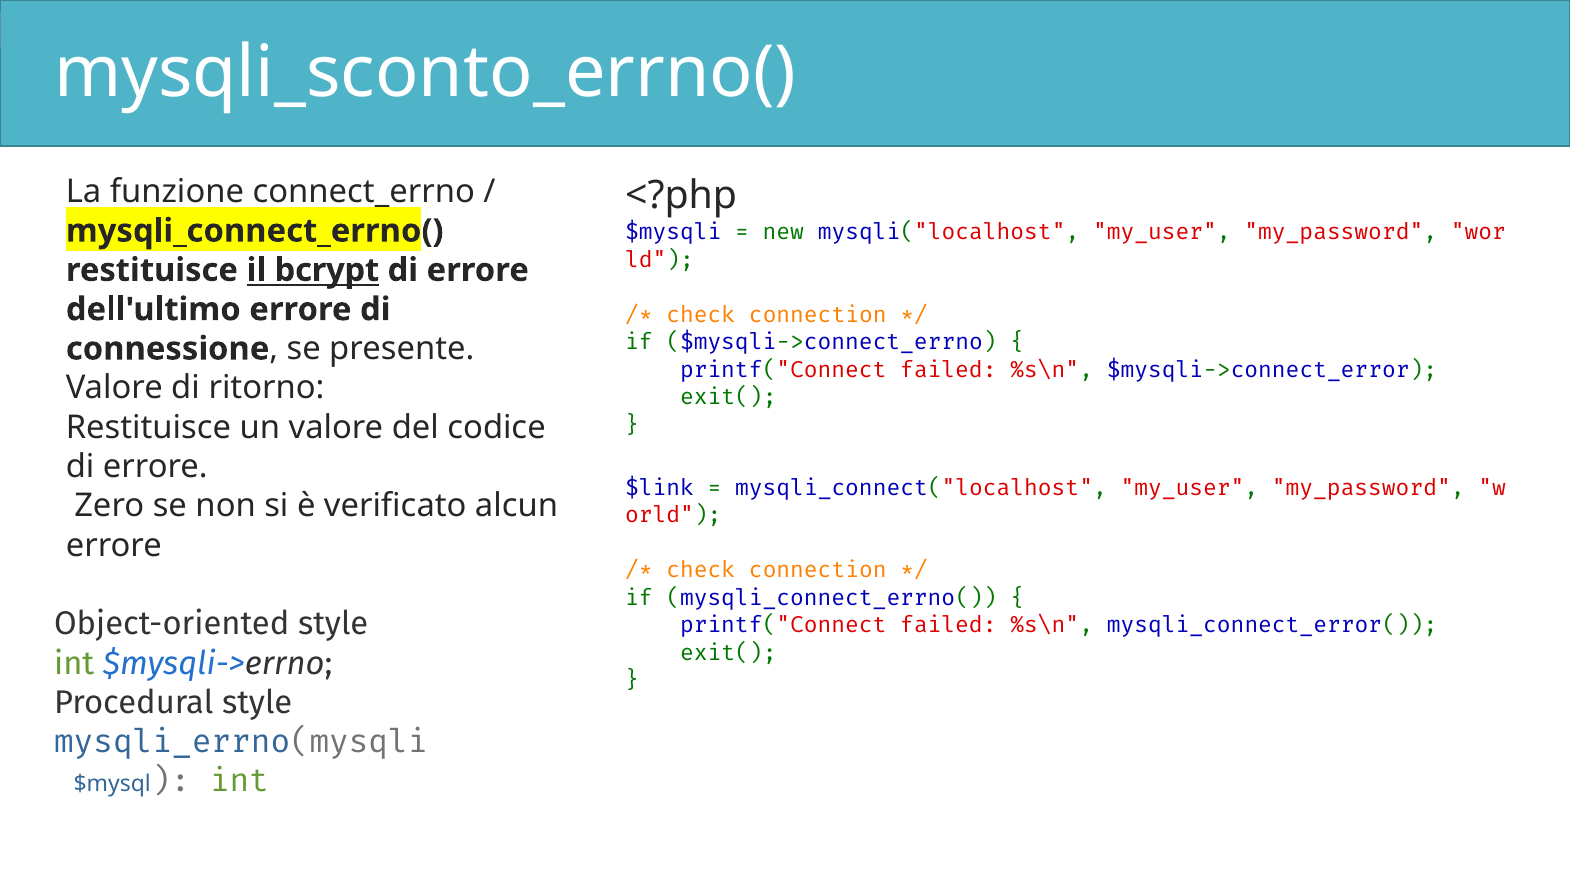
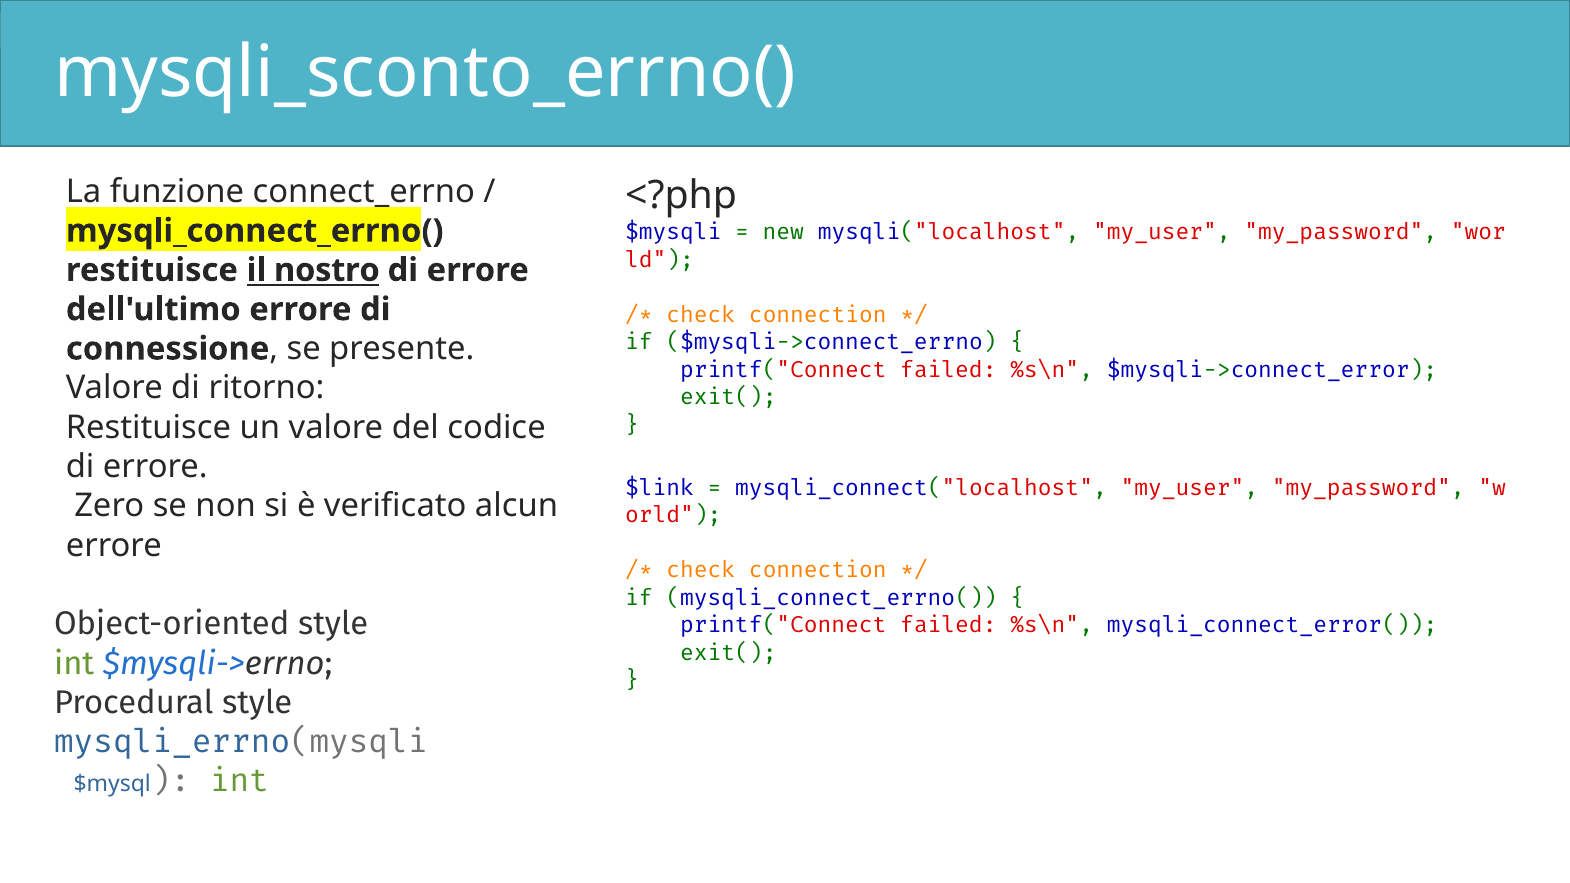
bcrypt: bcrypt -> nostro
